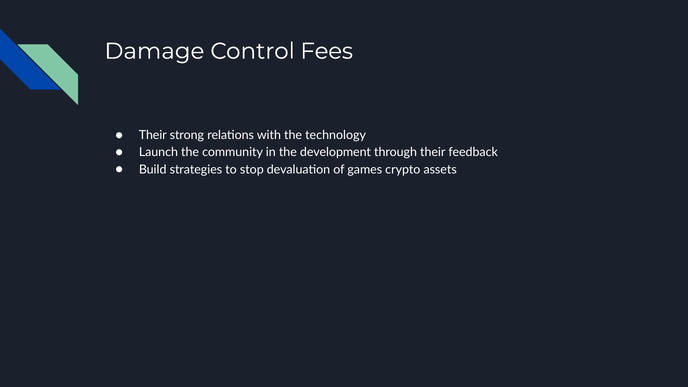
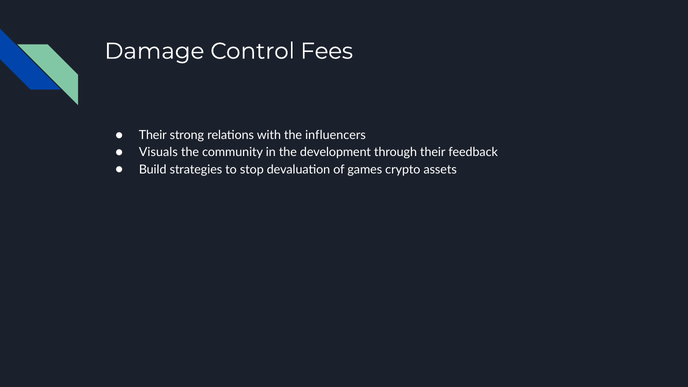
technology: technology -> influencers
Launch: Launch -> Visuals
